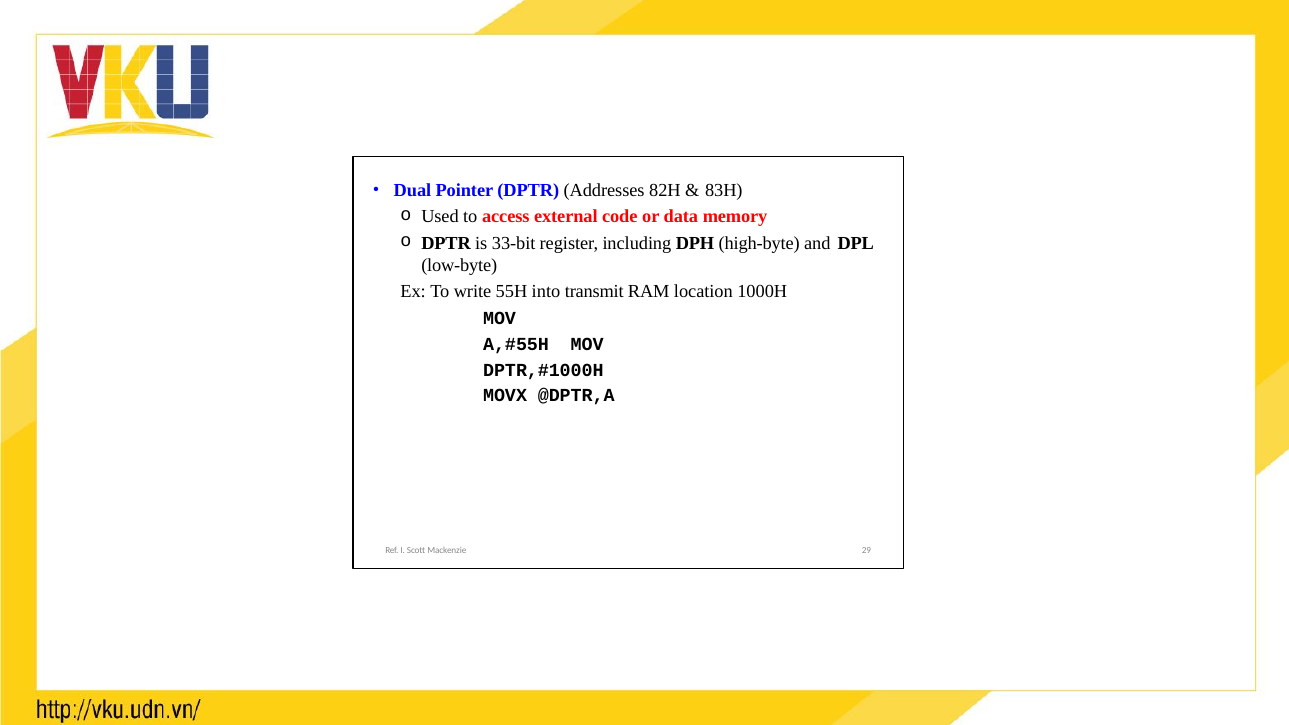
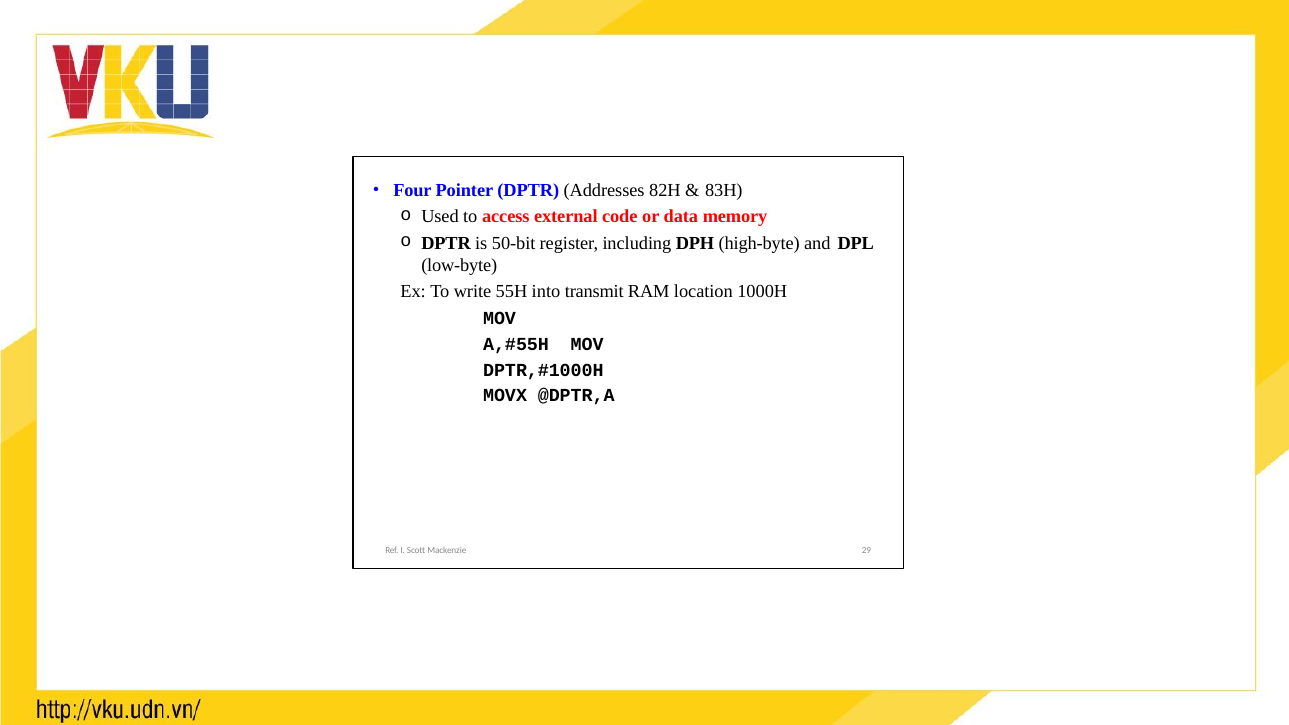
Dual: Dual -> Four
33-bit: 33-bit -> 50-bit
